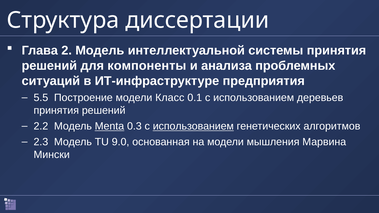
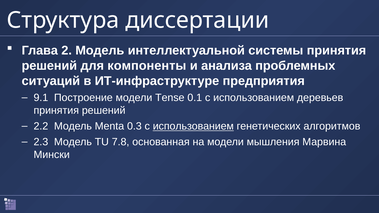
5.5: 5.5 -> 9.1
Класс: Класс -> Tense
Menta underline: present -> none
9.0: 9.0 -> 7.8
